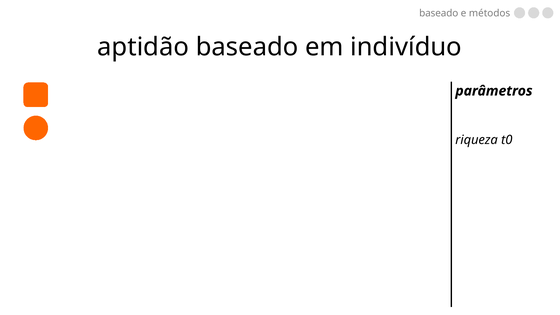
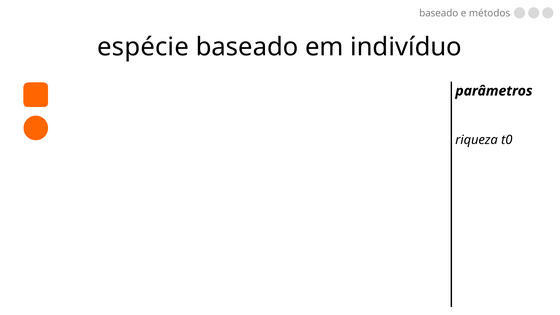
aptidão: aptidão -> espécie
